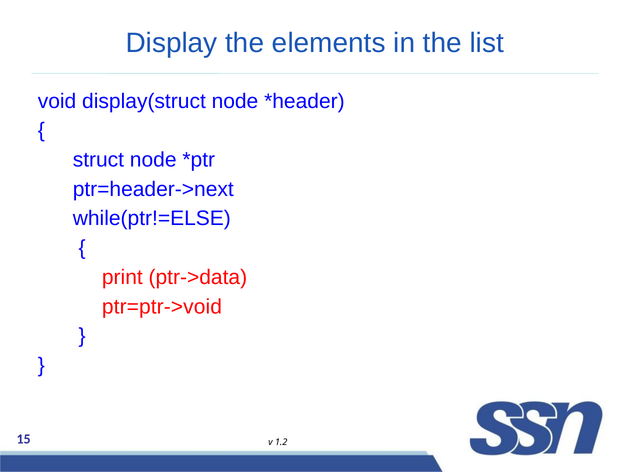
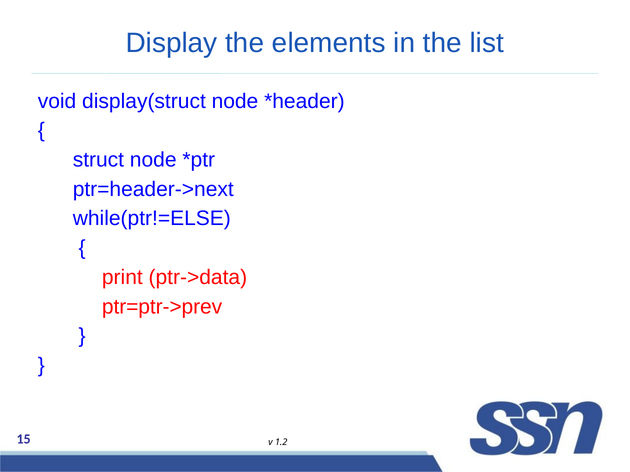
ptr=ptr->void: ptr=ptr->void -> ptr=ptr->prev
